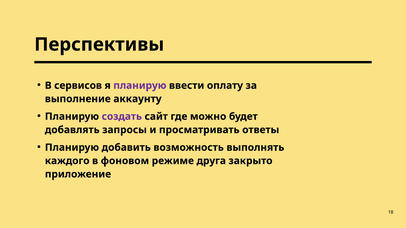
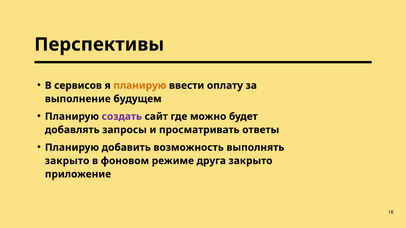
планирую at (140, 86) colour: purple -> orange
аккаунту: аккаунту -> будущем
каждого at (67, 161): каждого -> закрыто
